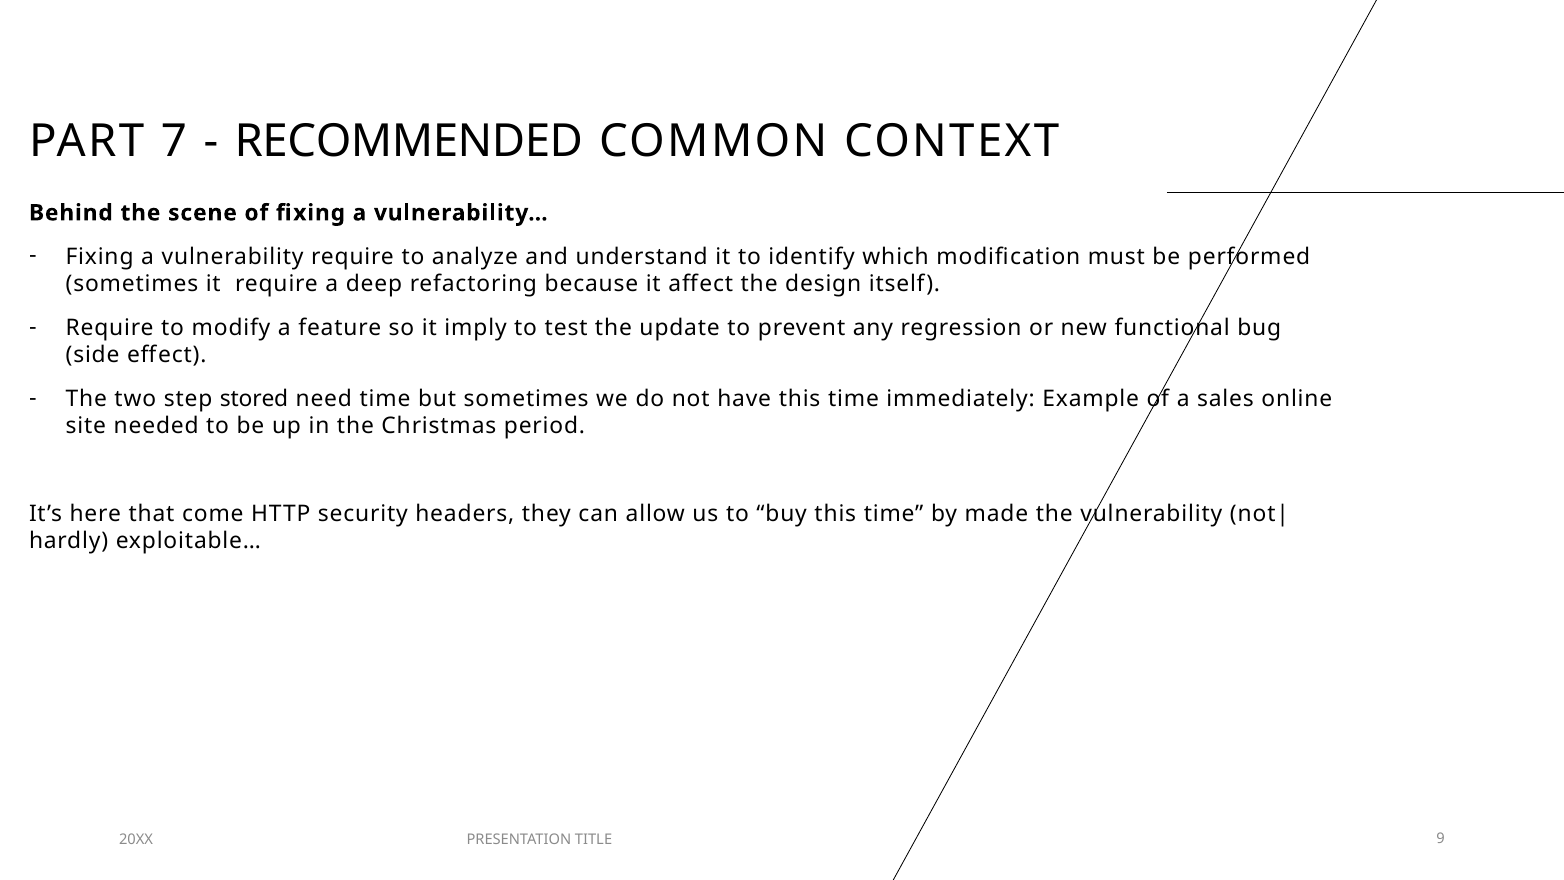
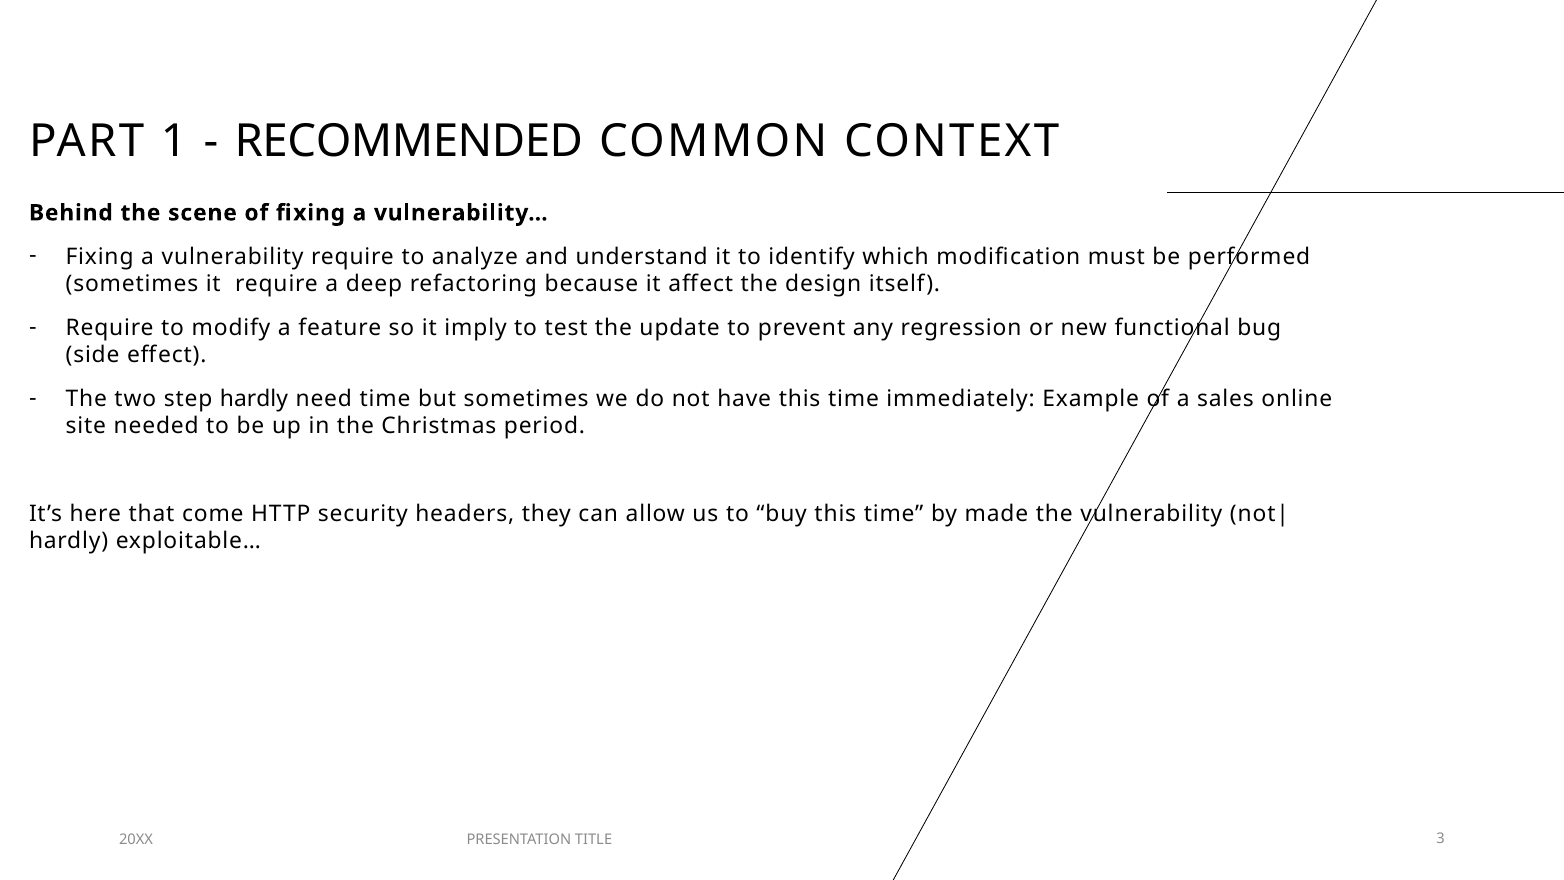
7: 7 -> 1
step stored: stored -> hardly
9: 9 -> 3
